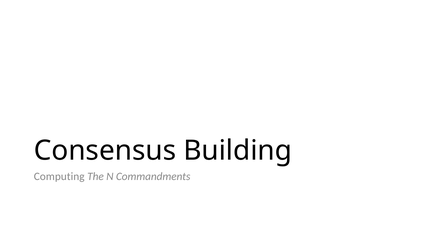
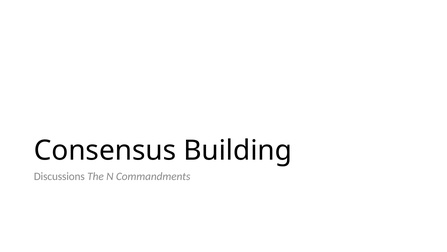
Computing: Computing -> Discussions
